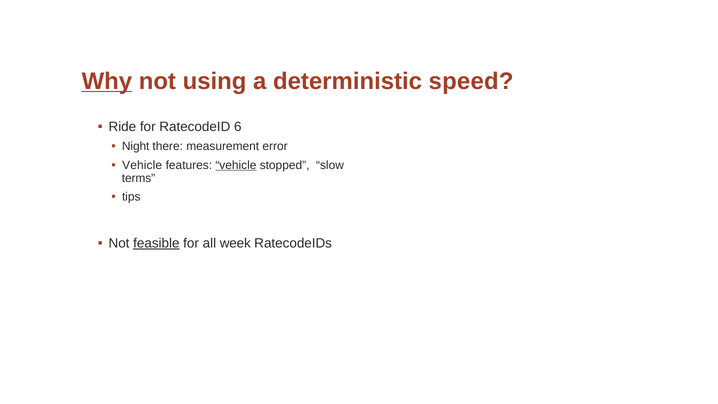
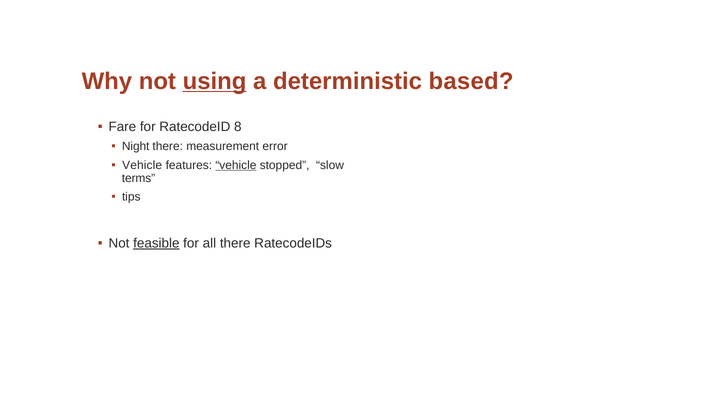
Why underline: present -> none
using underline: none -> present
speed: speed -> based
Ride: Ride -> Fare
6: 6 -> 8
all week: week -> there
